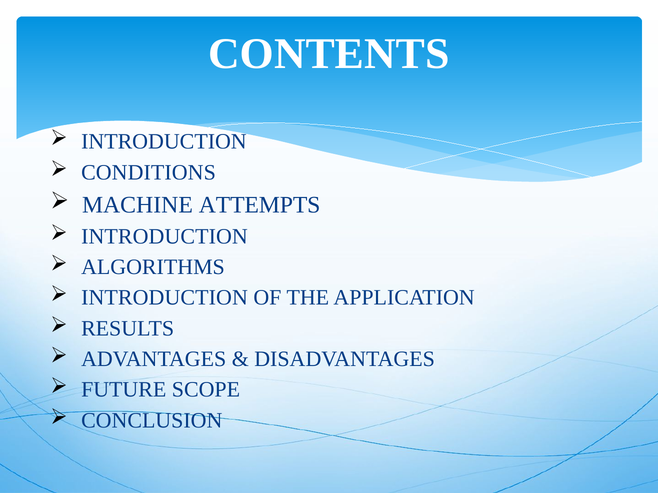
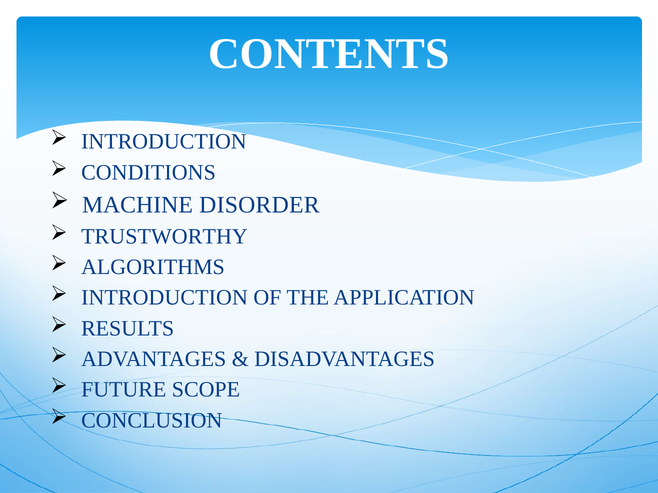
ATTEMPTS: ATTEMPTS -> DISORDER
INTRODUCTION at (164, 237): INTRODUCTION -> TRUSTWORTHY
